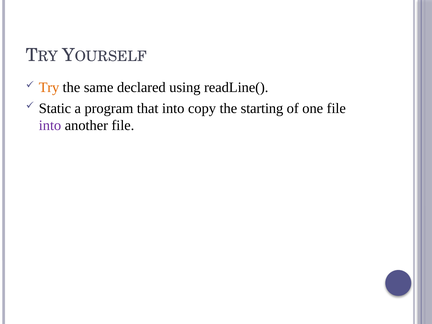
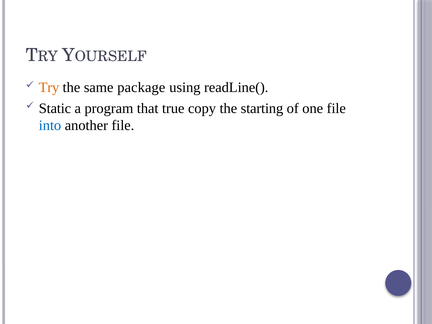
declared: declared -> package
that into: into -> true
into at (50, 126) colour: purple -> blue
